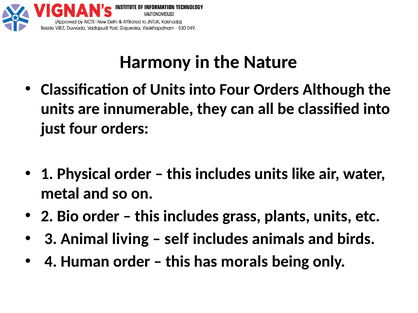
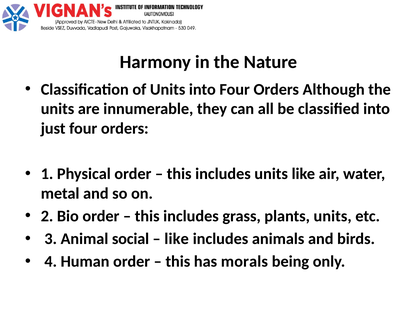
living: living -> social
self at (177, 239): self -> like
